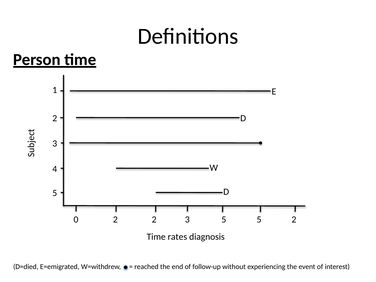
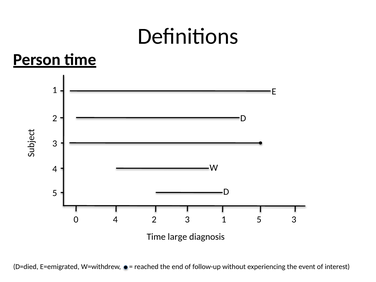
0 2: 2 -> 4
3 5: 5 -> 1
5 2: 2 -> 3
rates: rates -> large
